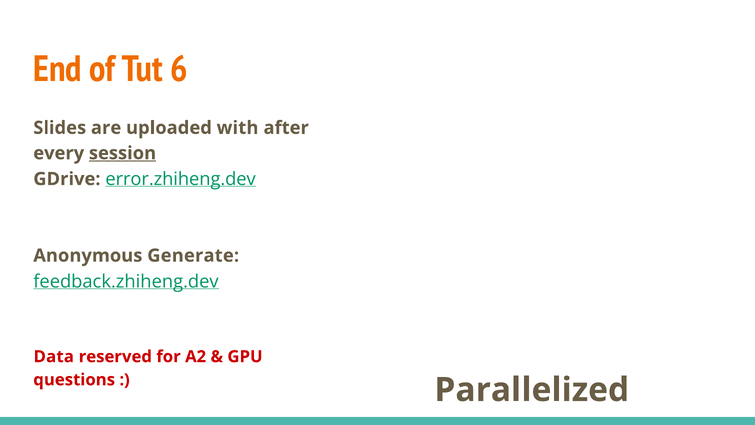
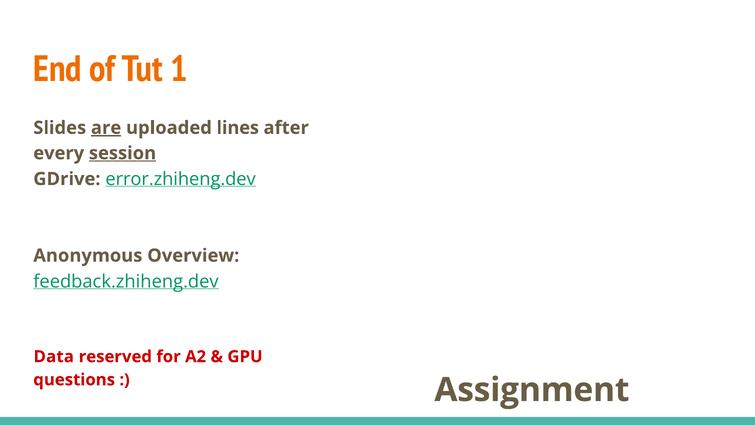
6: 6 -> 1
are underline: none -> present
with: with -> lines
Generate: Generate -> Overview
Parallelized: Parallelized -> Assignment
